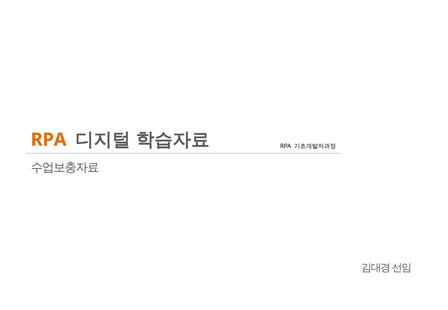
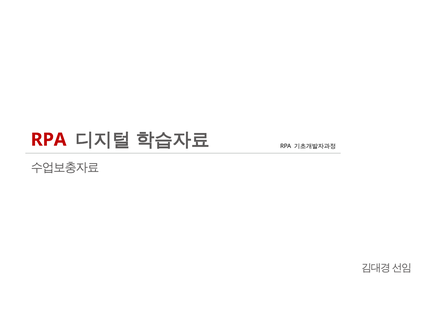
RPA at (49, 140) colour: orange -> red
